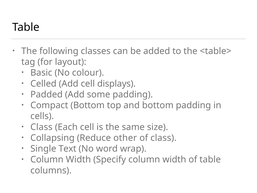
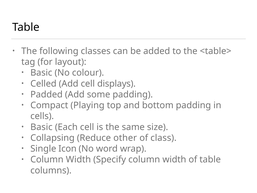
Compact Bottom: Bottom -> Playing
Class at (41, 127): Class -> Basic
Text: Text -> Icon
